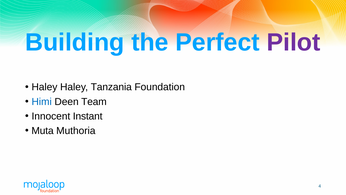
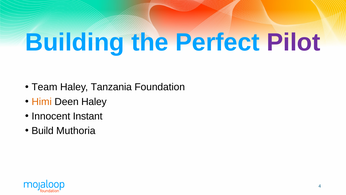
Haley at (44, 87): Haley -> Team
Himi colour: blue -> orange
Deen Team: Team -> Haley
Muta: Muta -> Build
